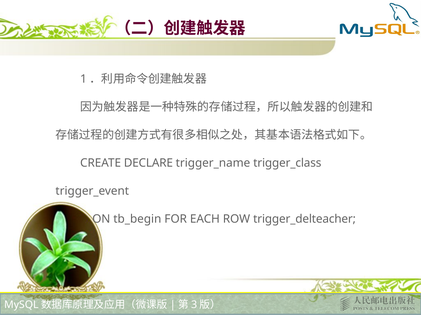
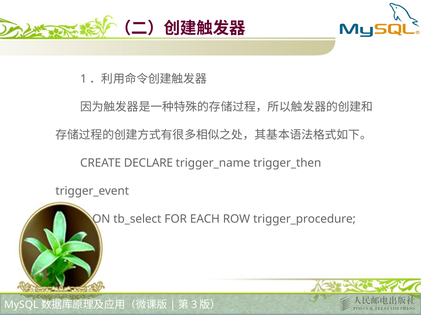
trigger_class: trigger_class -> trigger_then
tb_begin: tb_begin -> tb_select
trigger_delteacher: trigger_delteacher -> trigger_procedure
